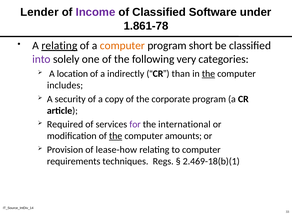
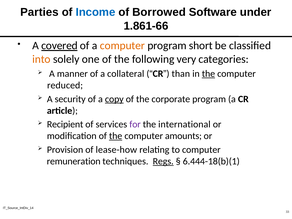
Lender: Lender -> Parties
Income colour: purple -> blue
of Classified: Classified -> Borrowed
1.861-78: 1.861-78 -> 1.861-66
A relating: relating -> covered
into colour: purple -> orange
location: location -> manner
indirectly: indirectly -> collateral
includes: includes -> reduced
copy underline: none -> present
Required: Required -> Recipient
requirements: requirements -> remuneration
Regs underline: none -> present
2.469-18(b)(1: 2.469-18(b)(1 -> 6.444-18(b)(1
